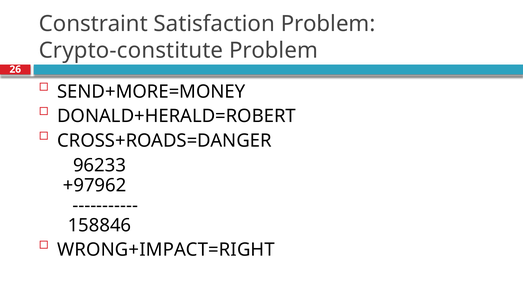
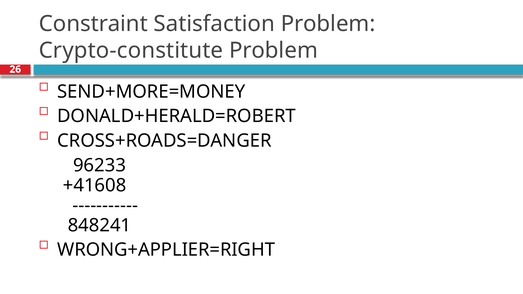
+97962: +97962 -> +41608
158846: 158846 -> 848241
WRONG+IMPACT=RIGHT: WRONG+IMPACT=RIGHT -> WRONG+APPLIER=RIGHT
